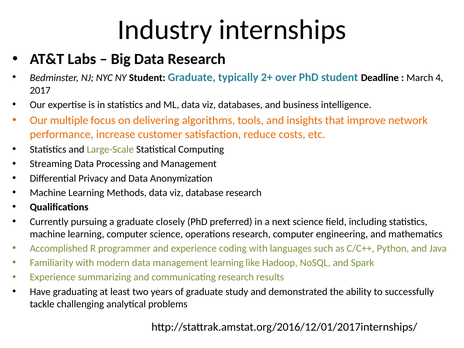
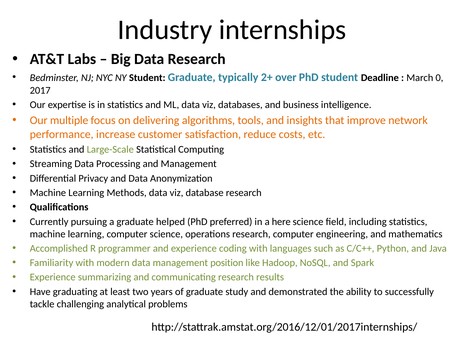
4: 4 -> 0
closely: closely -> helped
next: next -> here
management learning: learning -> position
